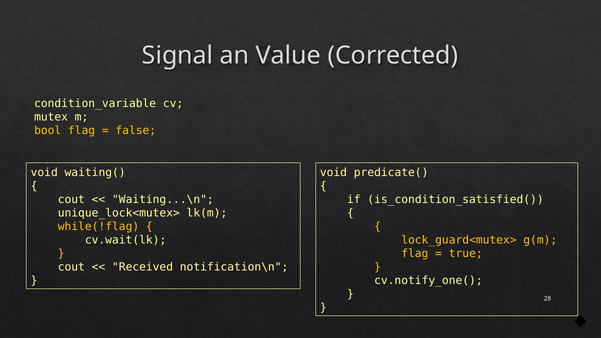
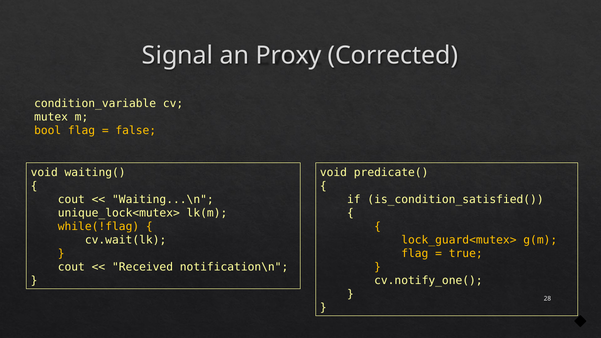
Value: Value -> Proxy
